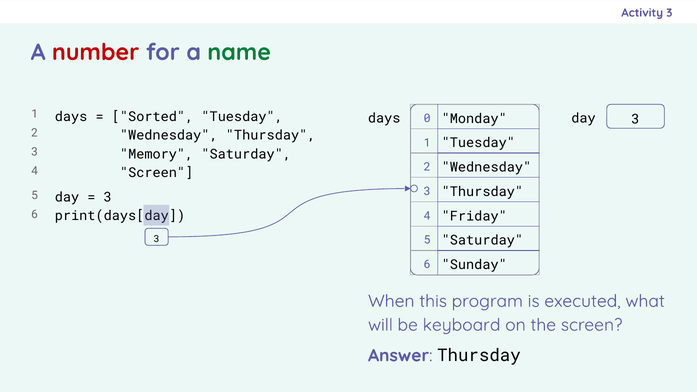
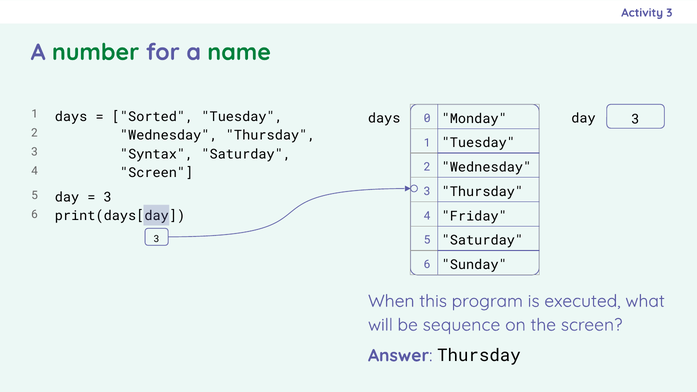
number colour: red -> green
Memory: Memory -> Syntax
keyboard: keyboard -> sequence
